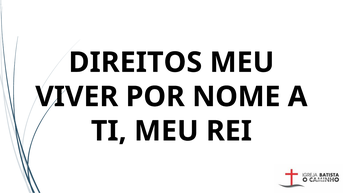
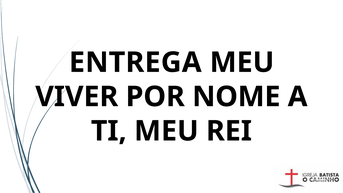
DIREITOS: DIREITOS -> ENTREGA
